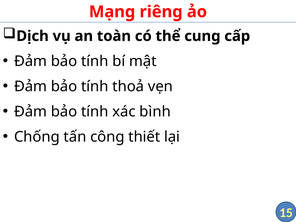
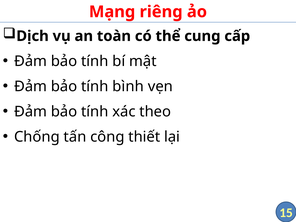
thoả: thoả -> bình
bình: bình -> theo
